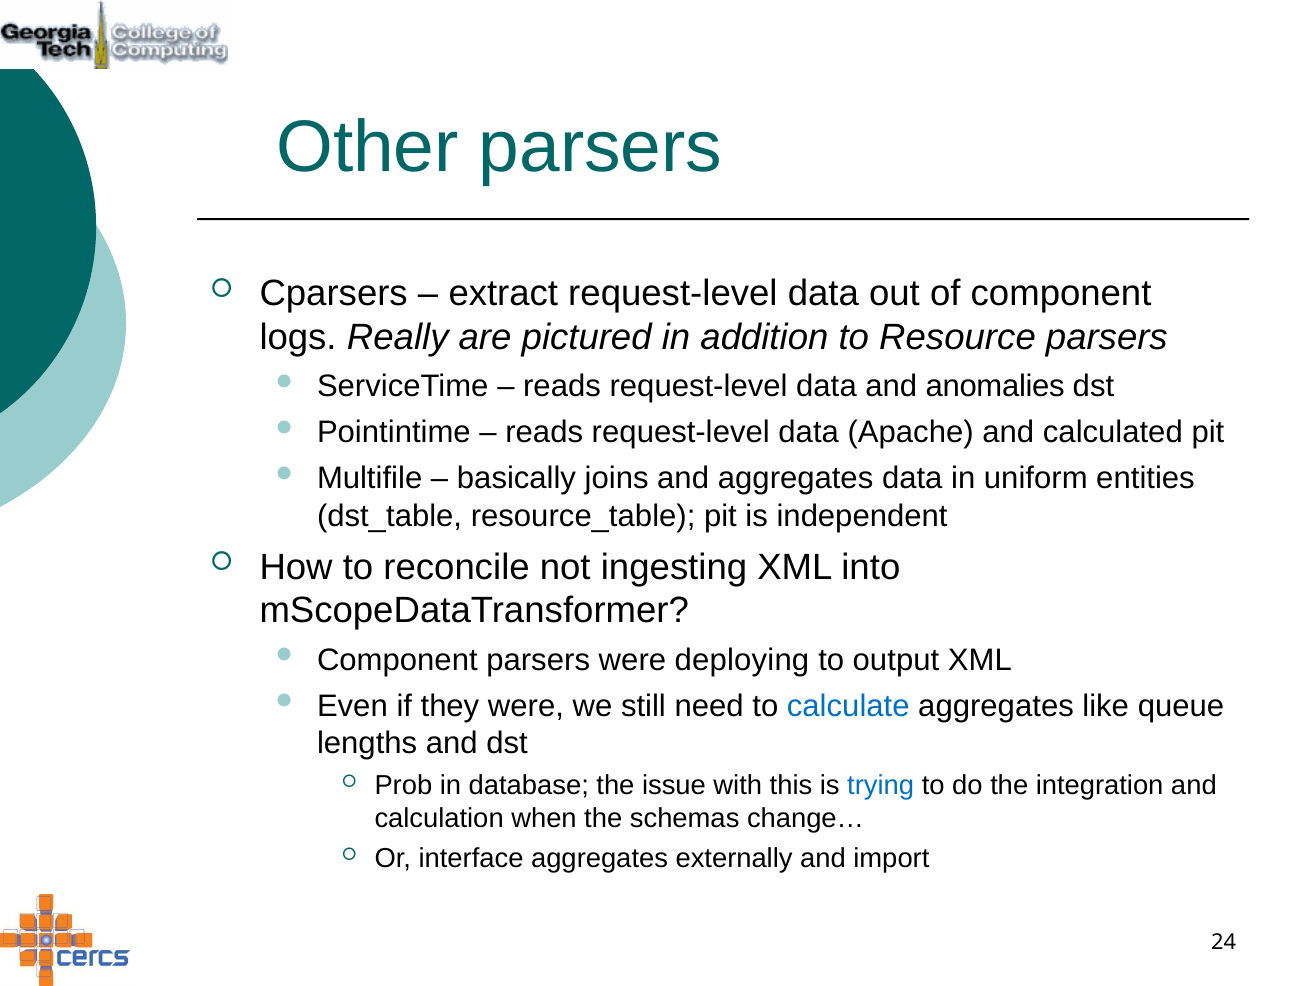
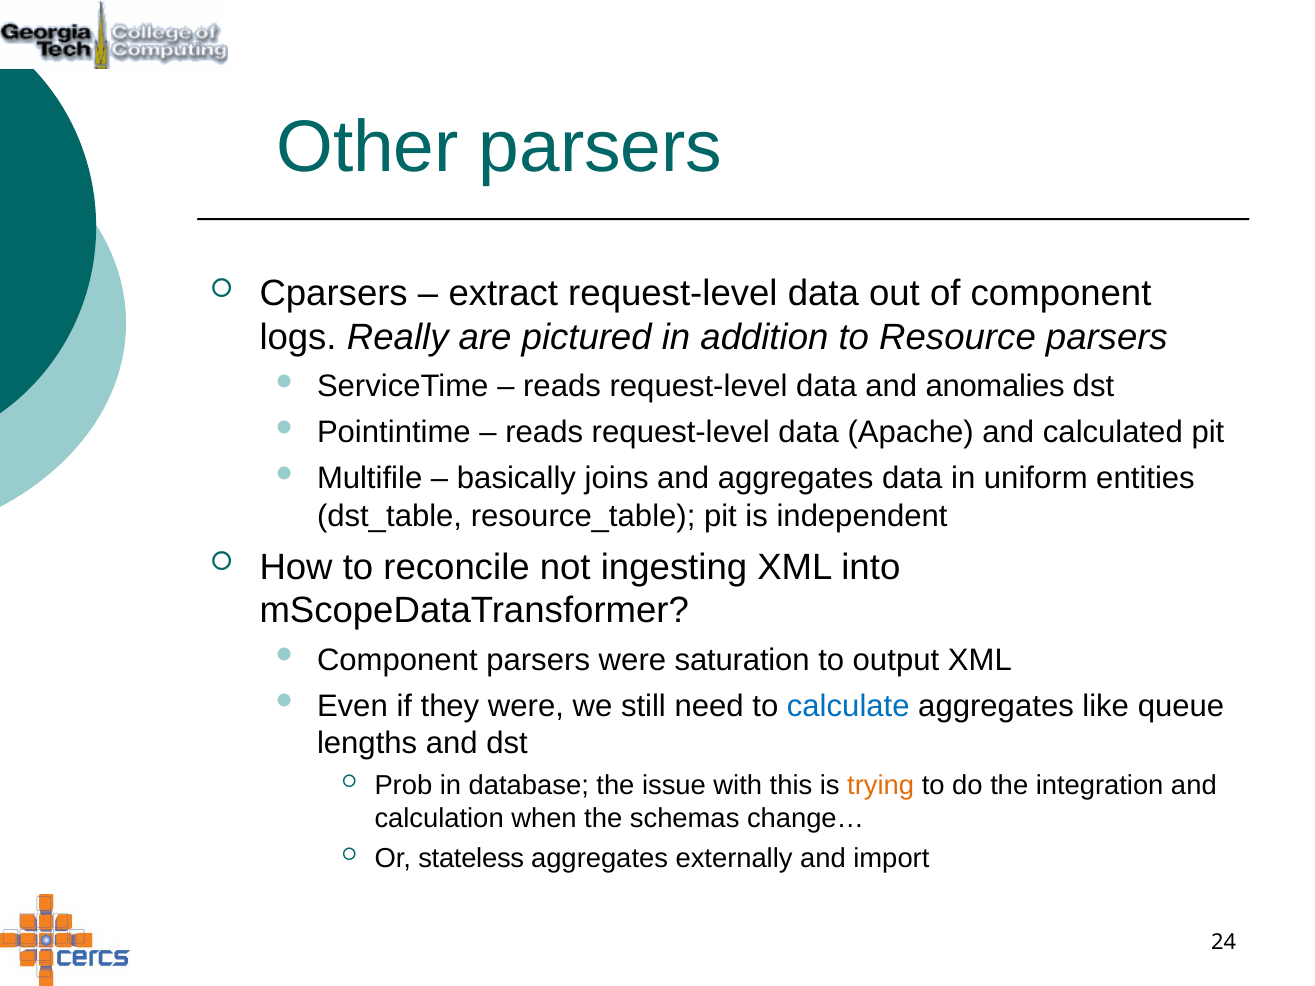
deploying: deploying -> saturation
trying colour: blue -> orange
interface: interface -> stateless
